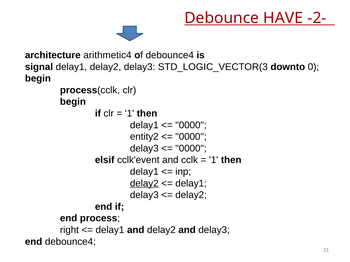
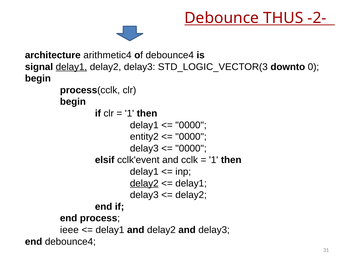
HAVE: HAVE -> THUS
delay1 at (71, 67) underline: none -> present
right: right -> ieee
